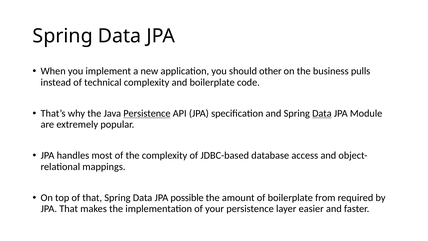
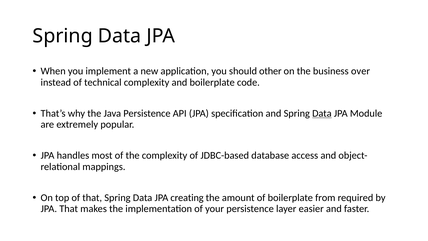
pulls: pulls -> over
Persistence at (147, 113) underline: present -> none
possible: possible -> creating
